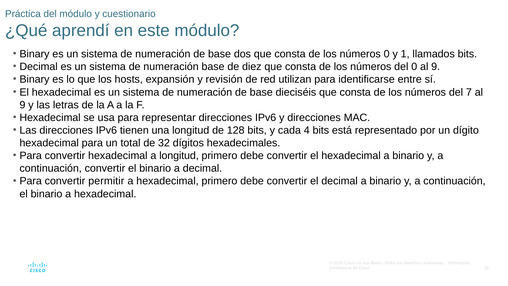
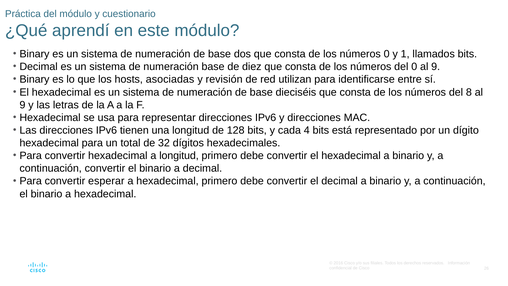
expansión: expansión -> asociadas
7: 7 -> 8
permitir: permitir -> esperar
